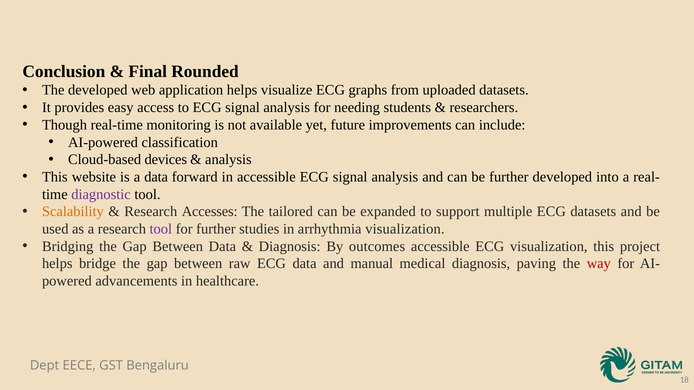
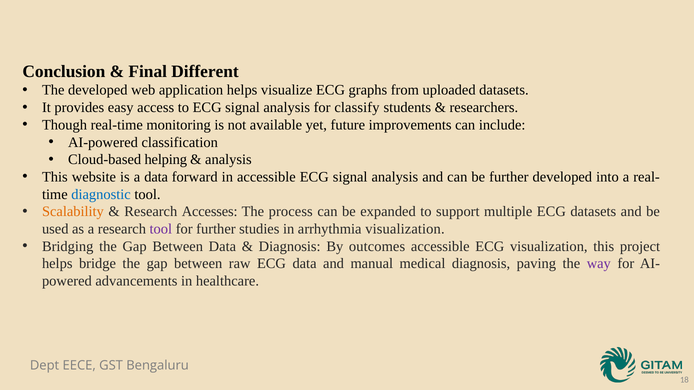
Rounded: Rounded -> Different
needing: needing -> classify
devices: devices -> helping
diagnostic colour: purple -> blue
tailored: tailored -> process
way colour: red -> purple
